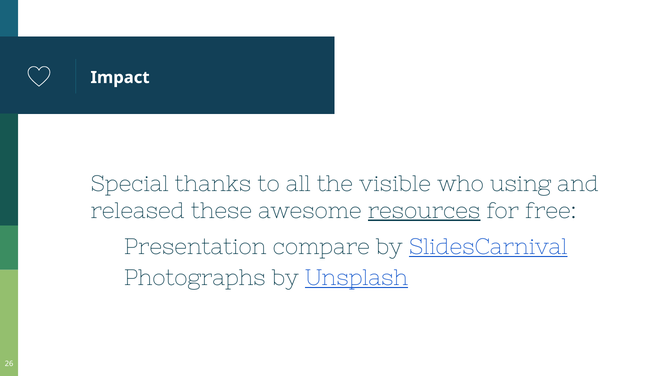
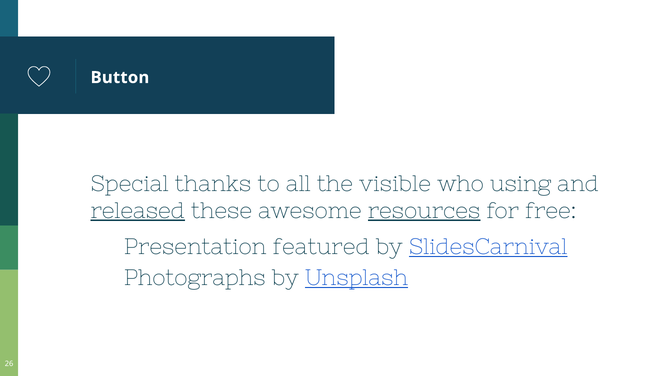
Impact: Impact -> Button
released underline: none -> present
compare: compare -> featured
